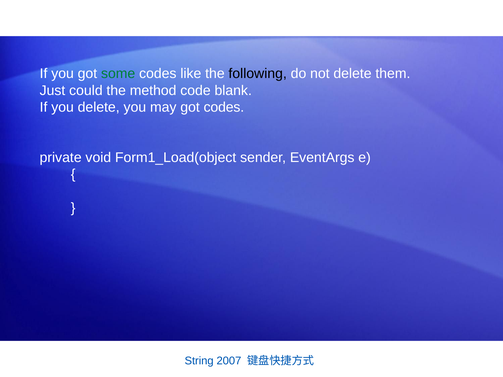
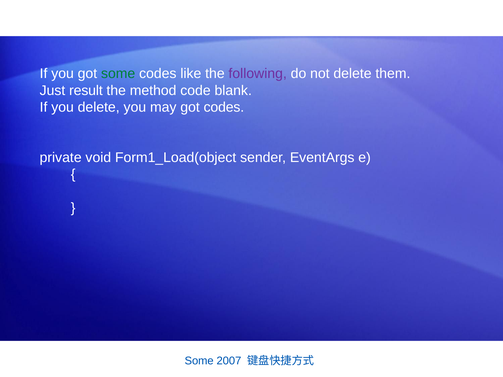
following colour: black -> purple
could: could -> result
String at (199, 361): String -> Some
